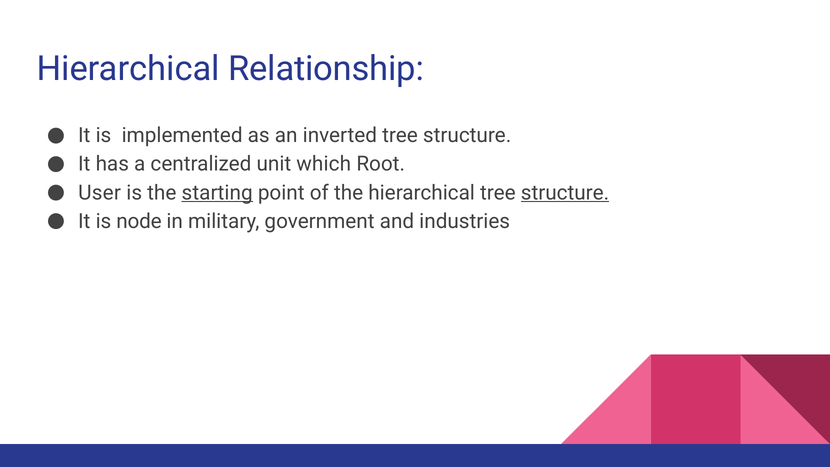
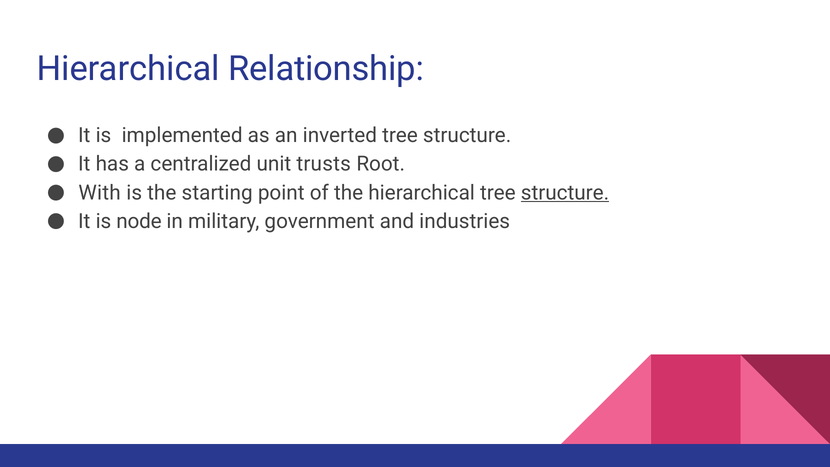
which: which -> trusts
User: User -> With
starting underline: present -> none
